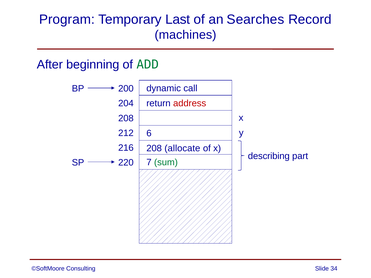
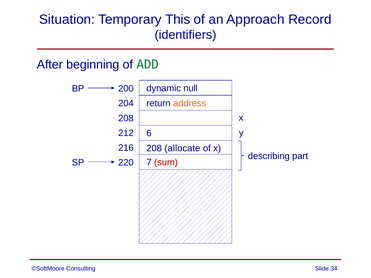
Program: Program -> Situation
Last: Last -> This
Searches: Searches -> Approach
machines: machines -> identifiers
call: call -> null
address colour: red -> orange
sum colour: green -> red
